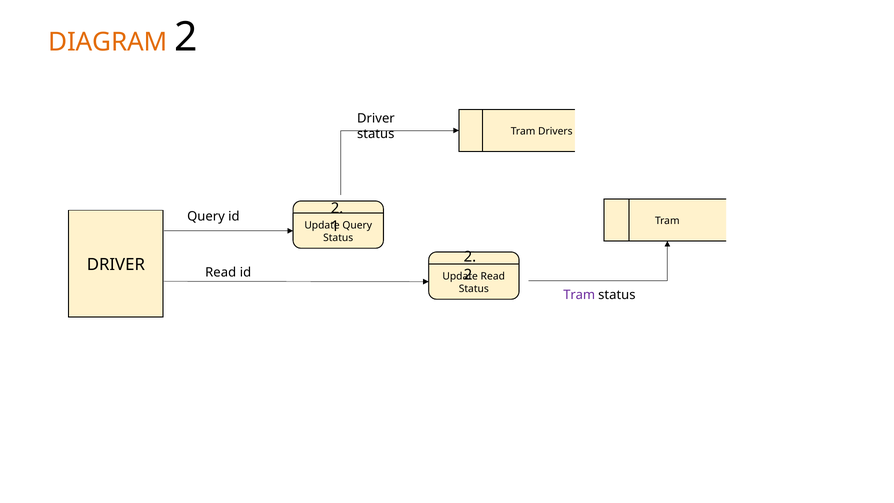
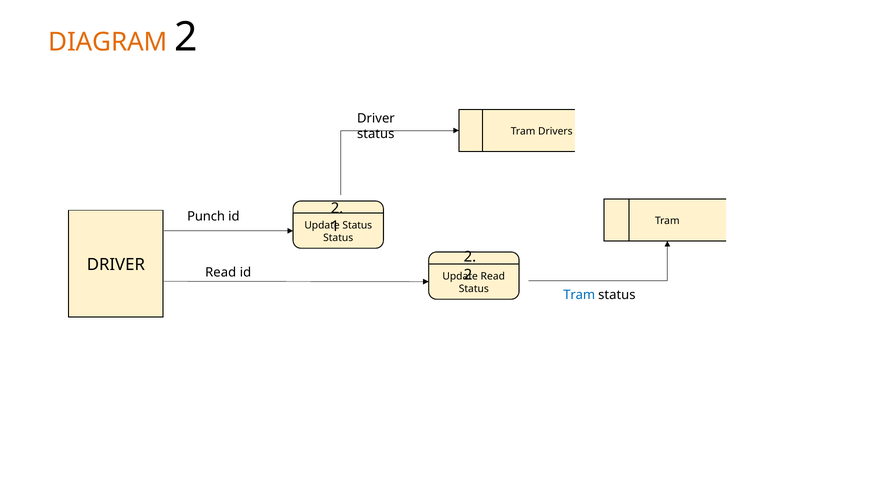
Query at (206, 217): Query -> Punch
Query at (357, 225): Query -> Status
Tram at (579, 295) colour: purple -> blue
